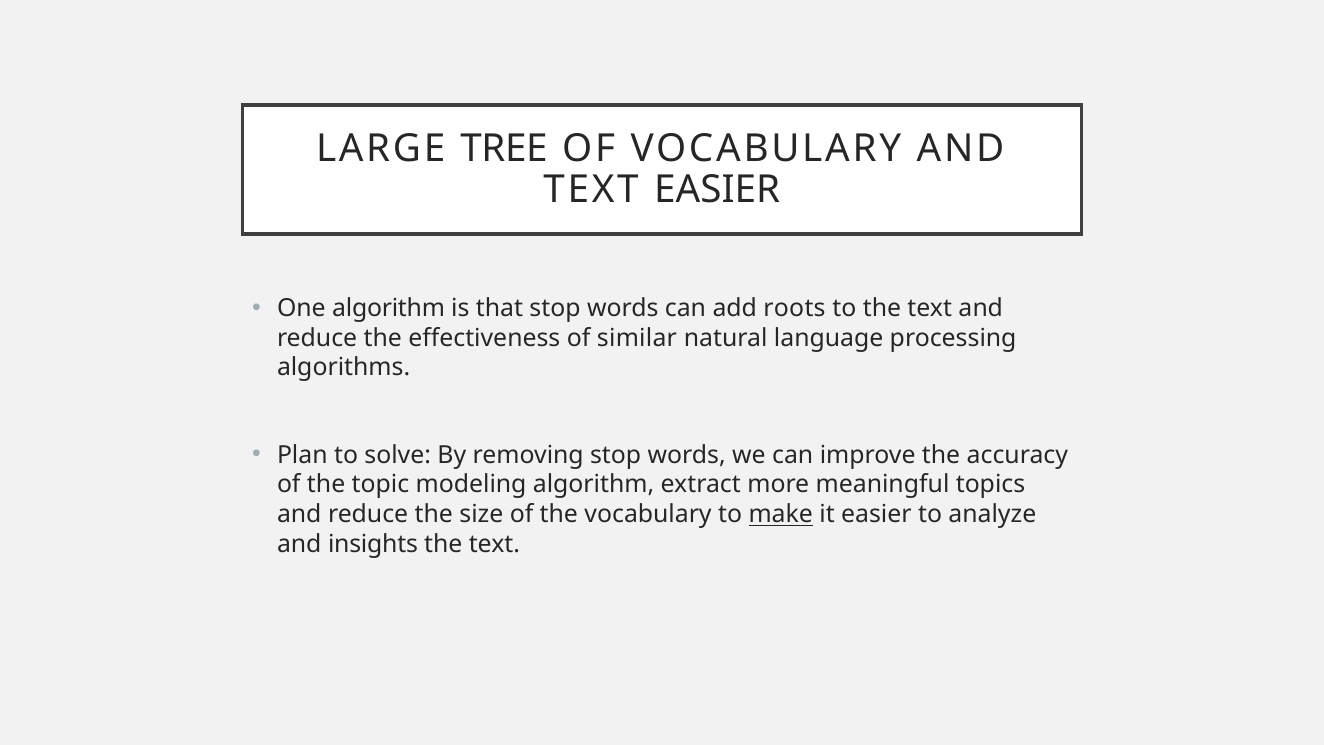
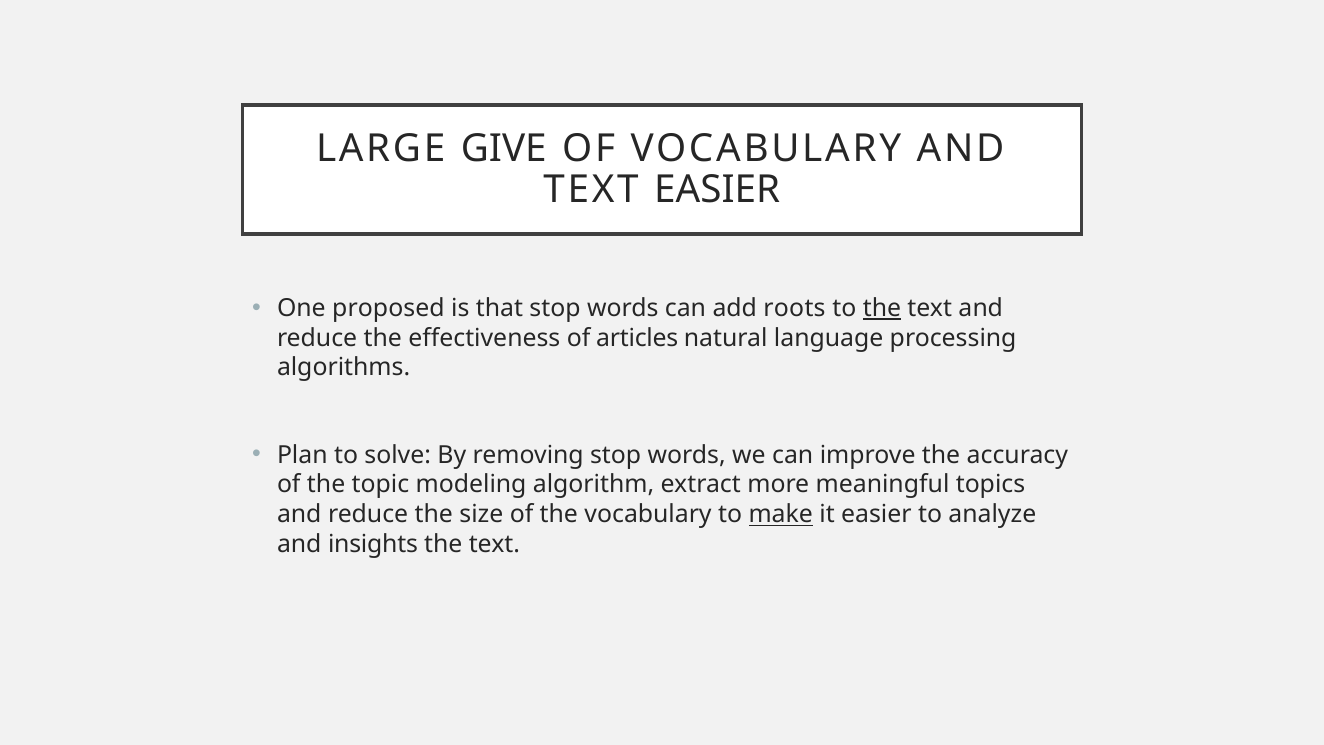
TREE: TREE -> GIVE
One algorithm: algorithm -> proposed
the at (882, 308) underline: none -> present
similar: similar -> articles
